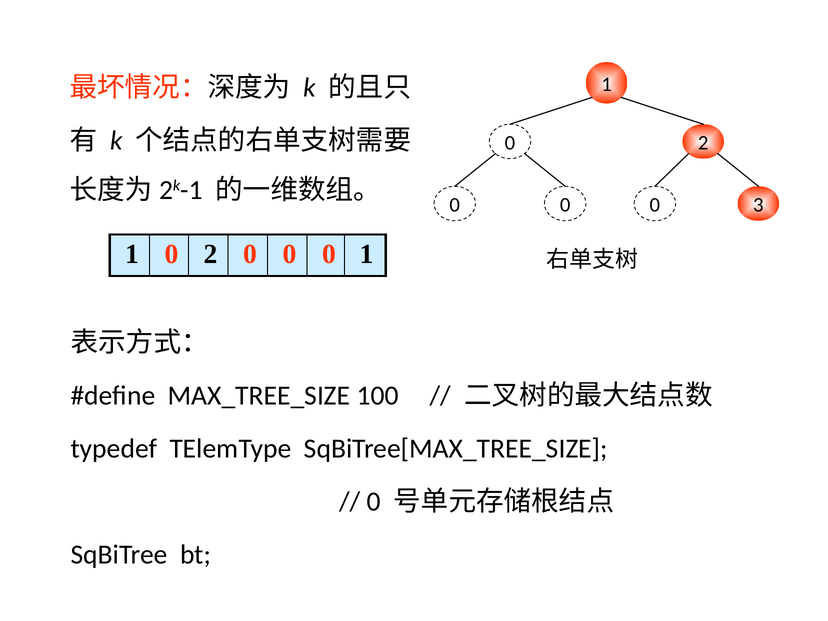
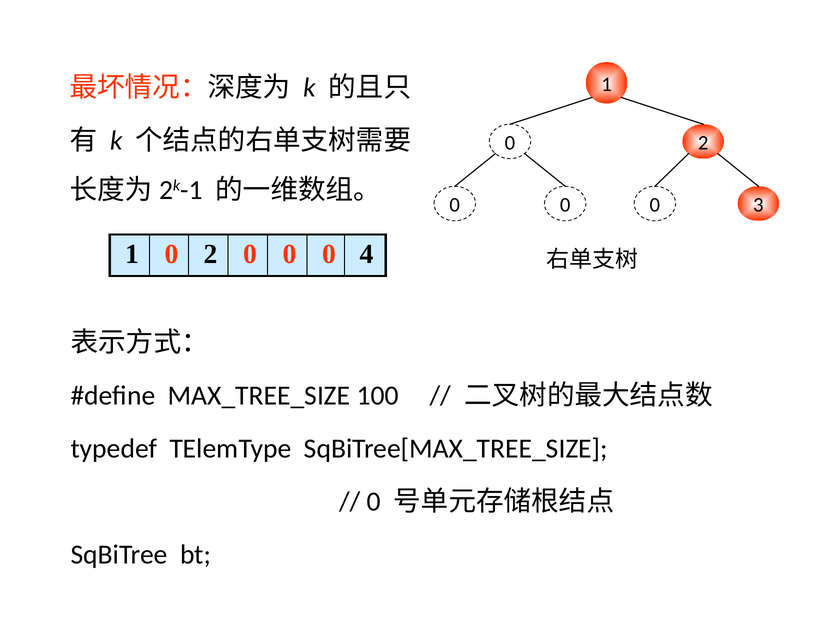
0 1: 1 -> 4
